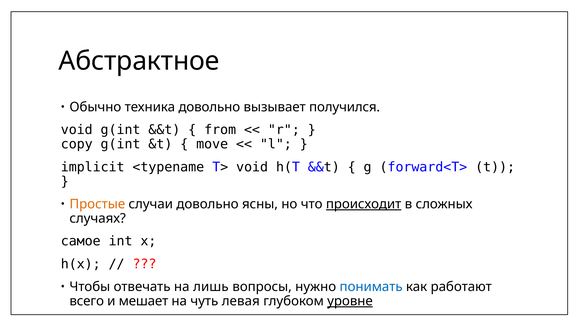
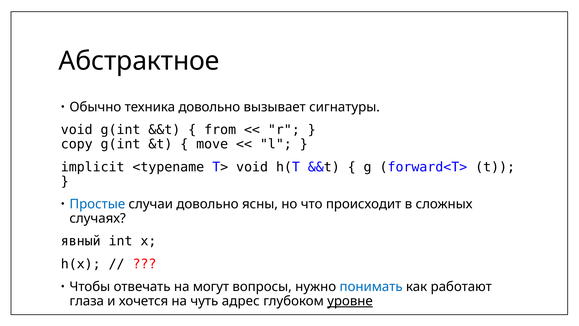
получился: получился -> сигнатуры
Простые colour: orange -> blue
происходит underline: present -> none
самое: самое -> явный
лишь: лишь -> могут
всего: всего -> глаза
мешает: мешает -> хочется
левая: левая -> адрес
